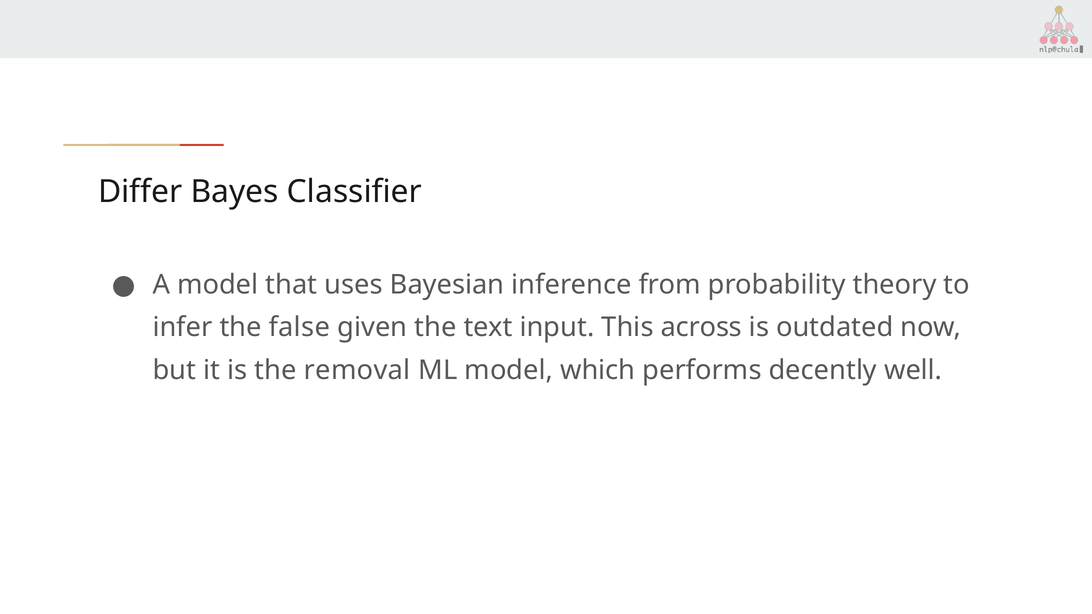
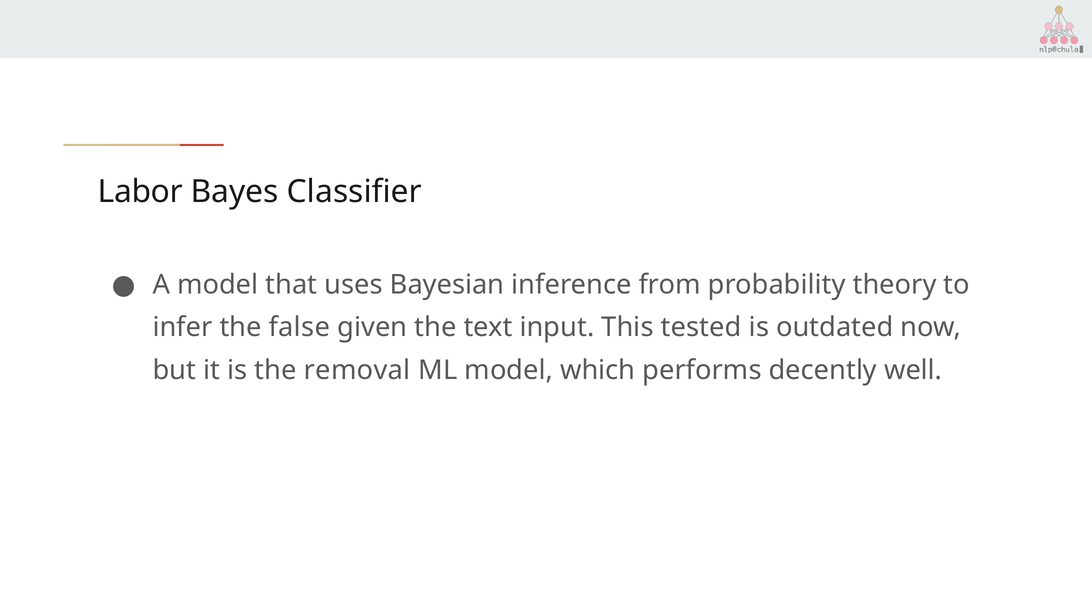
Differ: Differ -> Labor
across: across -> tested
